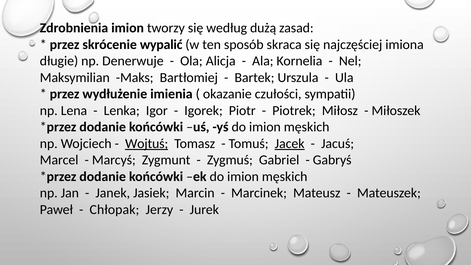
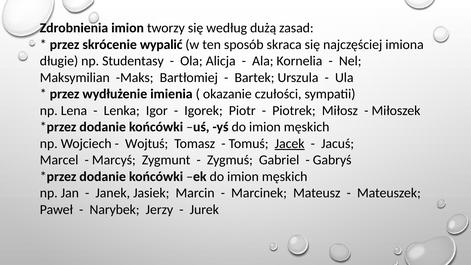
Denerwuje: Denerwuje -> Studentasy
Wojtuś underline: present -> none
Chłopak: Chłopak -> Narybek
